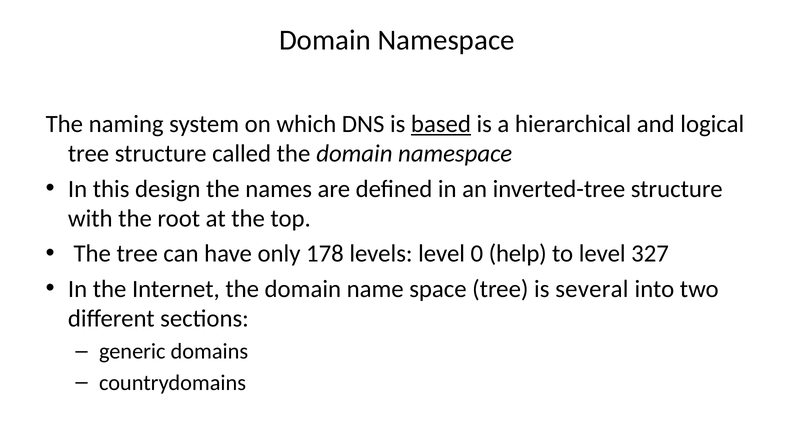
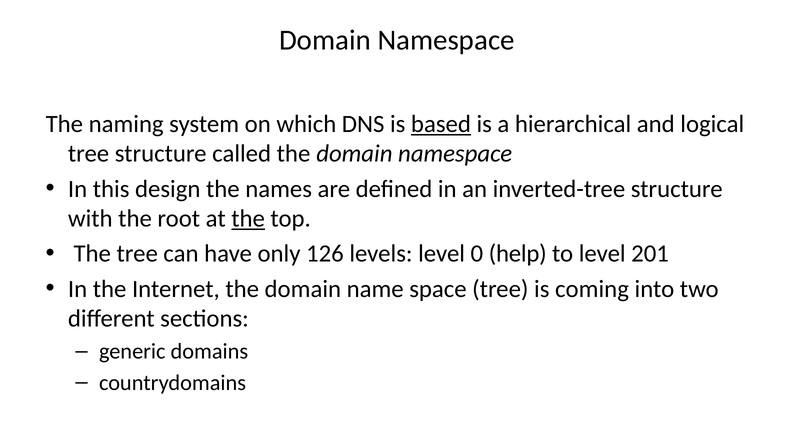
the at (248, 218) underline: none -> present
178: 178 -> 126
327: 327 -> 201
several: several -> coming
